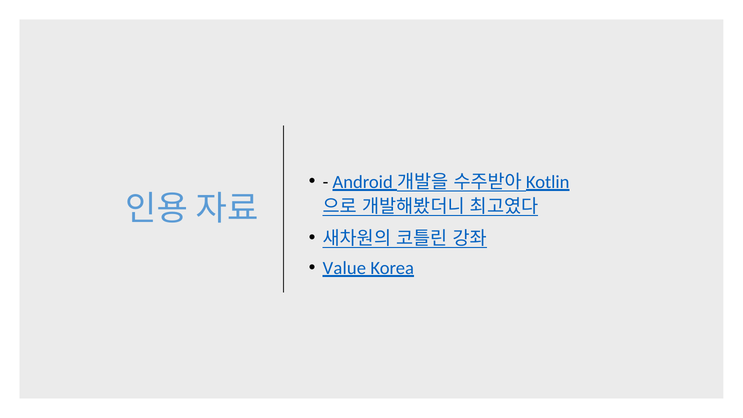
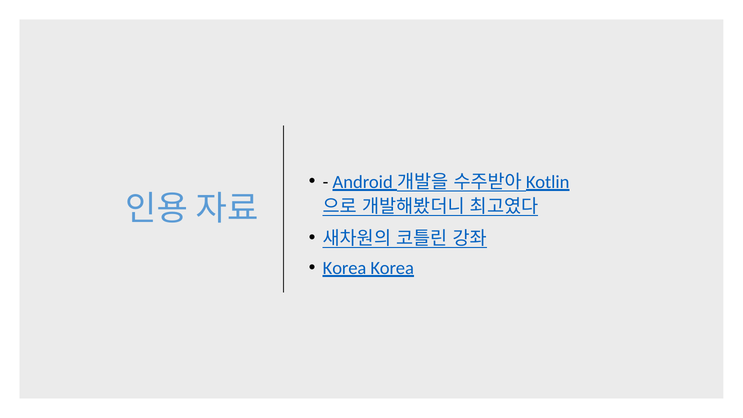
Value at (344, 268): Value -> Korea
